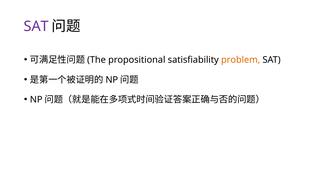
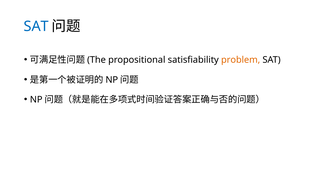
SAT at (36, 26) colour: purple -> blue
